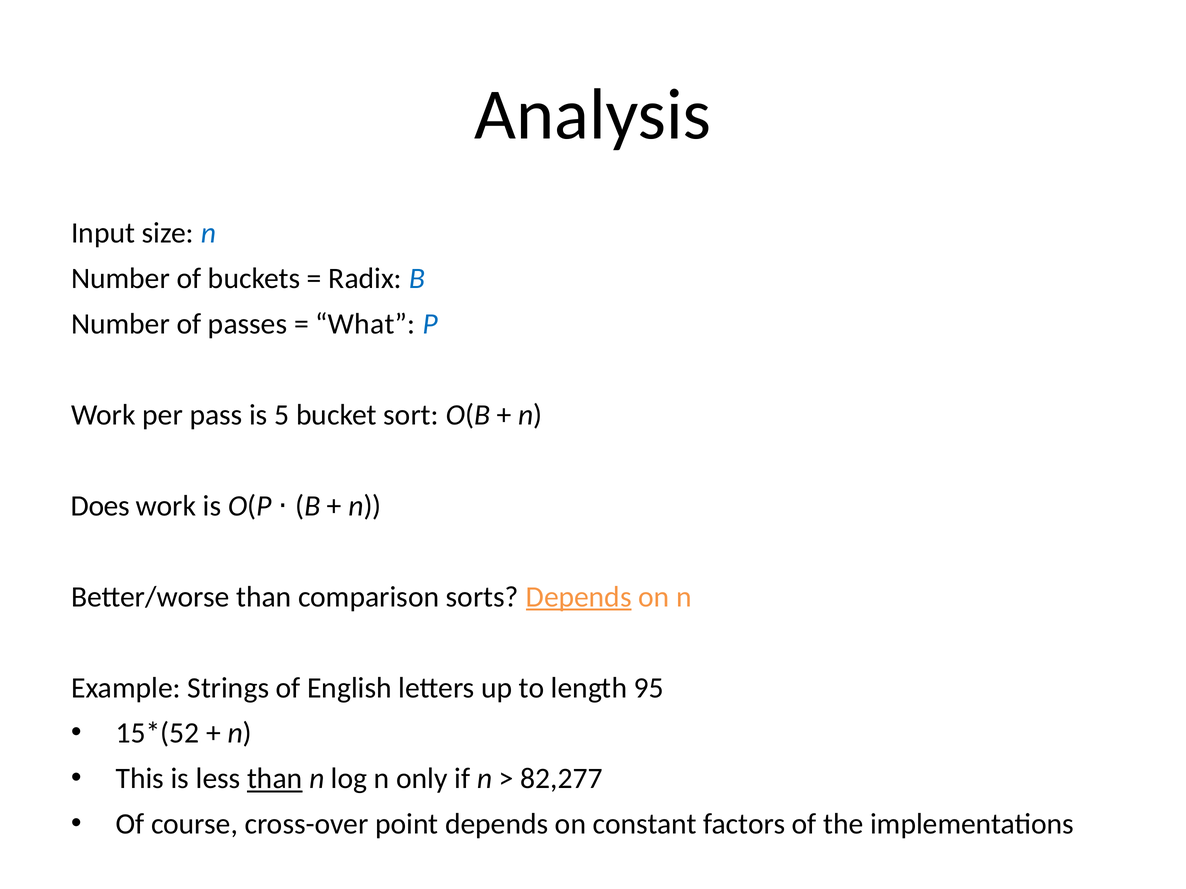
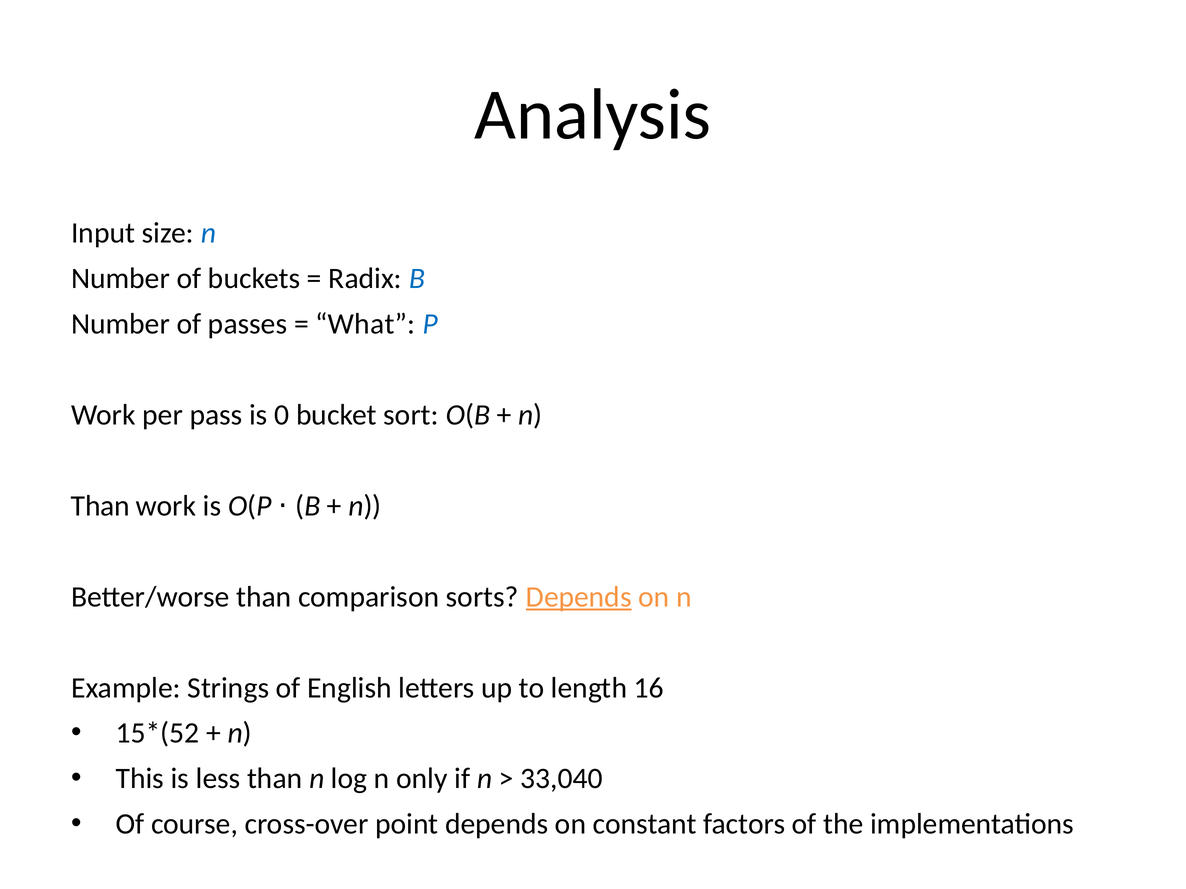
5: 5 -> 0
Does at (100, 506): Does -> Than
95: 95 -> 16
than at (275, 779) underline: present -> none
82,277: 82,277 -> 33,040
